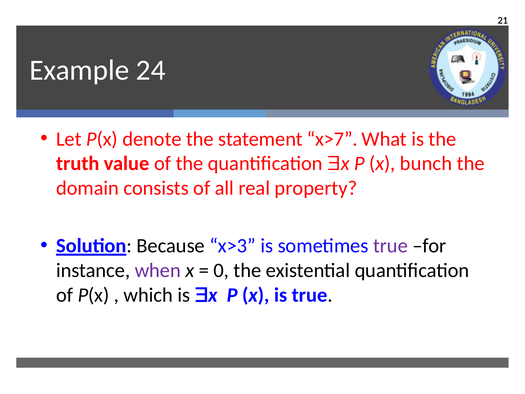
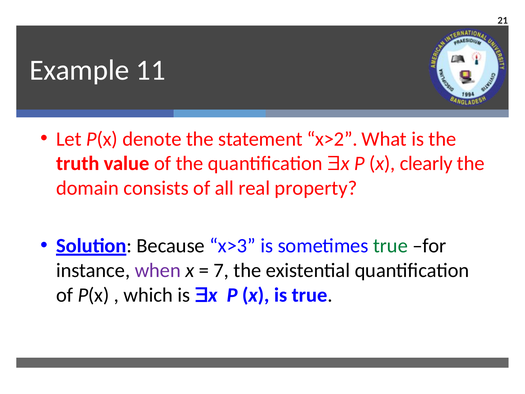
24: 24 -> 11
x>7: x>7 -> x>2
bunch: bunch -> clearly
true at (390, 246) colour: purple -> green
0: 0 -> 7
